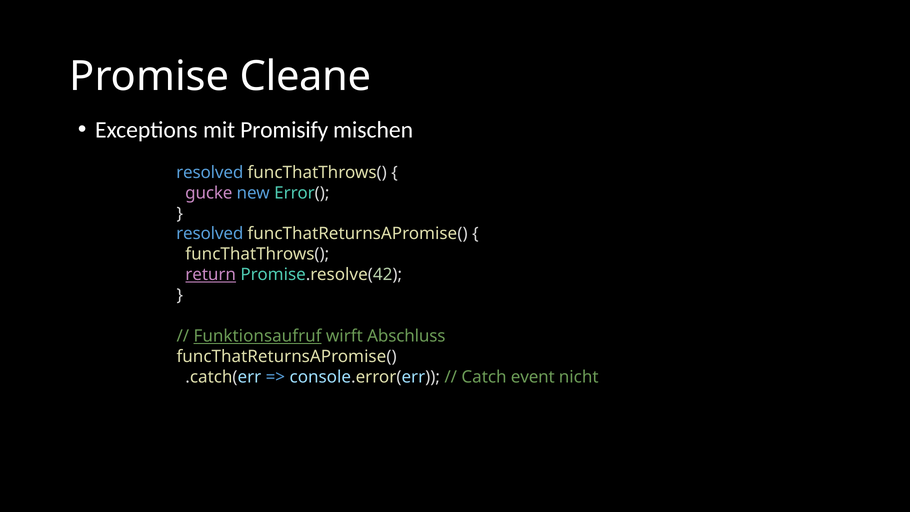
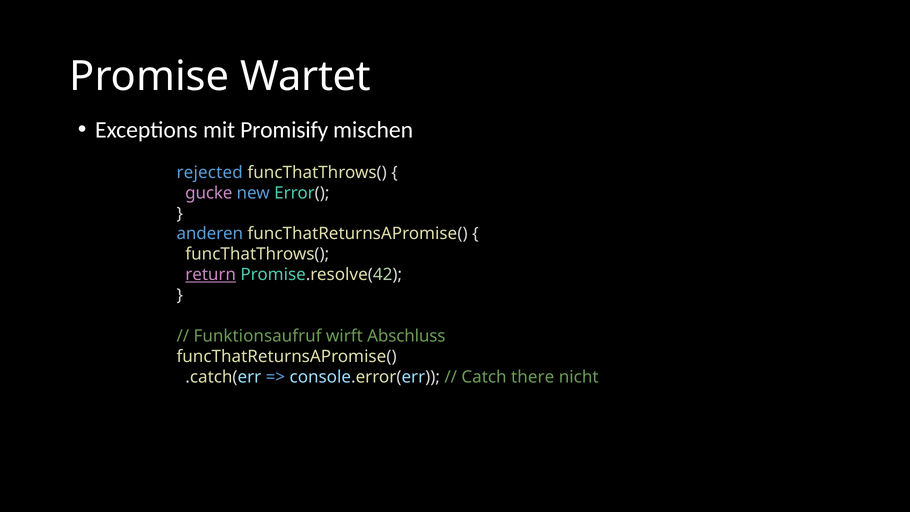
Cleane: Cleane -> Wartet
resolved at (210, 172): resolved -> rejected
resolved at (210, 234): resolved -> anderen
Funktionsaufruf underline: present -> none
event: event -> there
